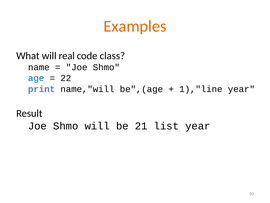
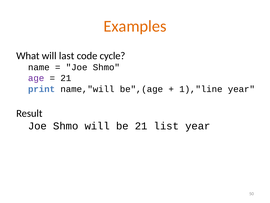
real: real -> last
class: class -> cycle
age colour: blue -> purple
22 at (66, 78): 22 -> 21
